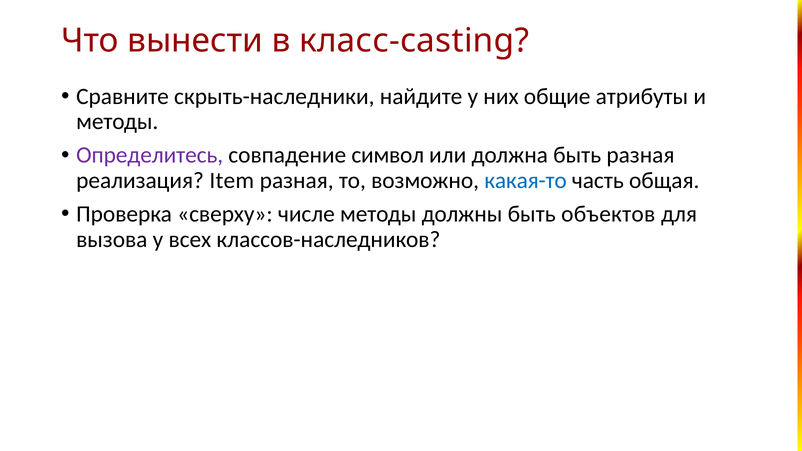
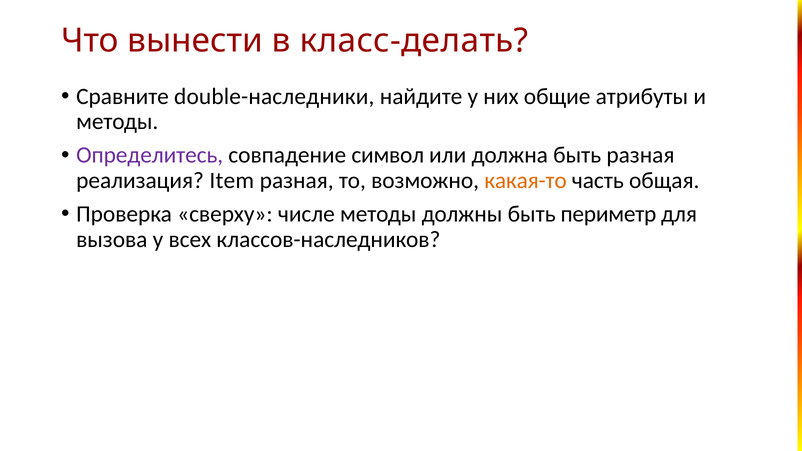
класс-casting: класс-casting -> класс-делать
скрыть-наследники: скрыть-наследники -> double-наследники
какая-то colour: blue -> orange
объектов: объектов -> периметр
